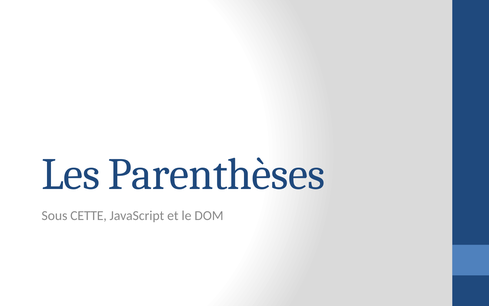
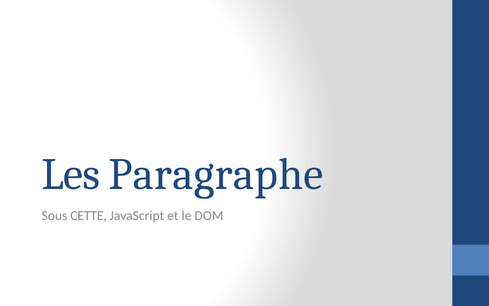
Parenthèses: Parenthèses -> Paragraphe
